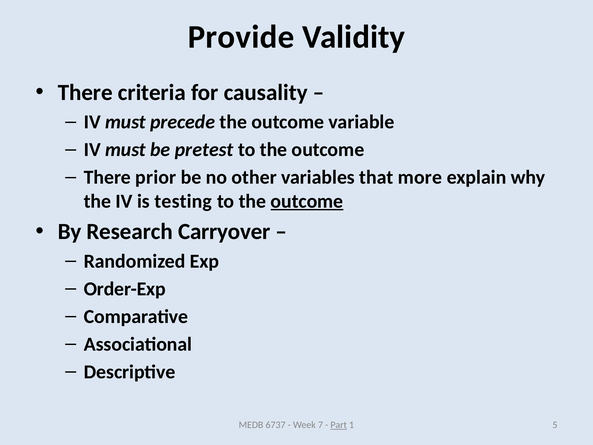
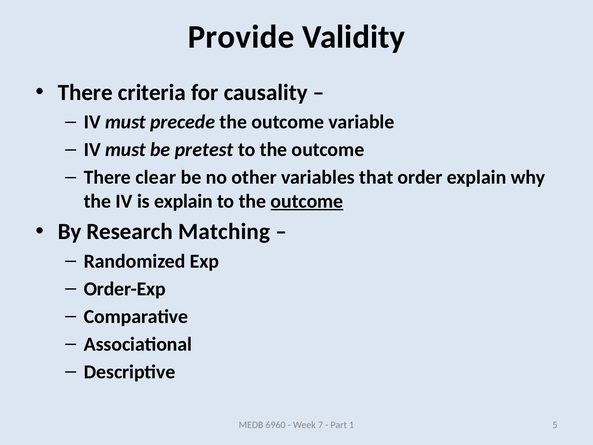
prior: prior -> clear
more: more -> order
is testing: testing -> explain
Carryover: Carryover -> Matching
6737: 6737 -> 6960
Part underline: present -> none
